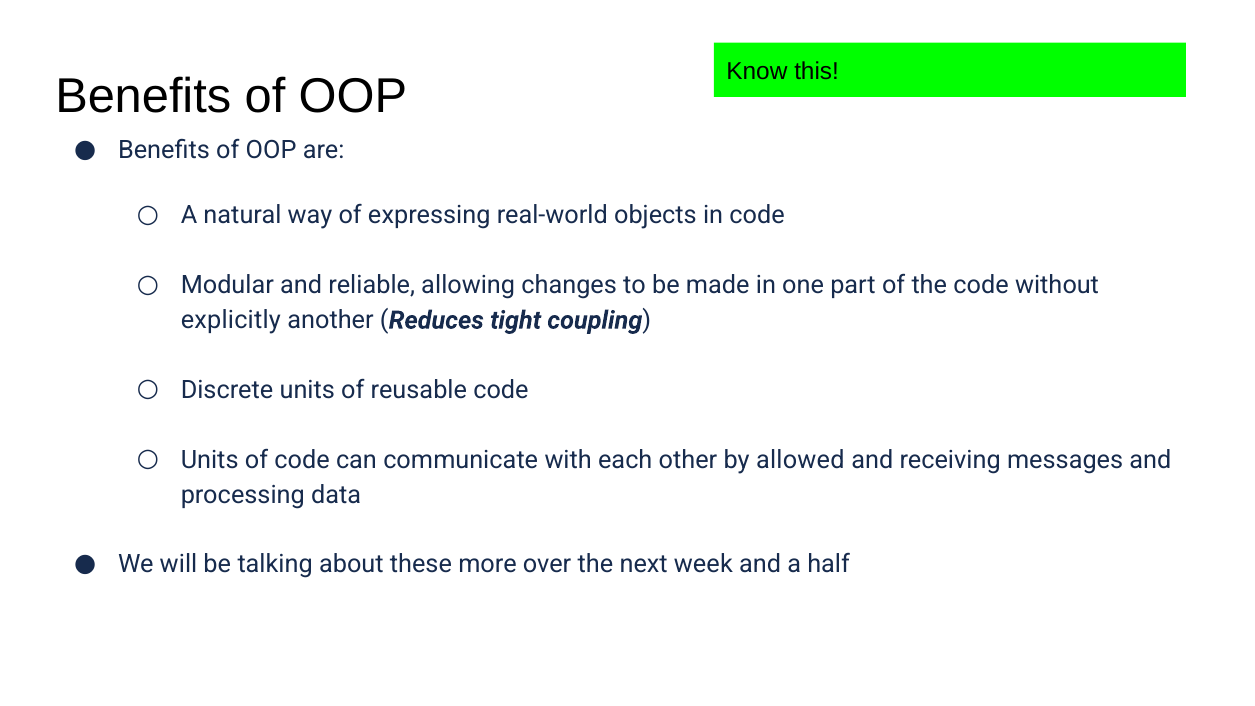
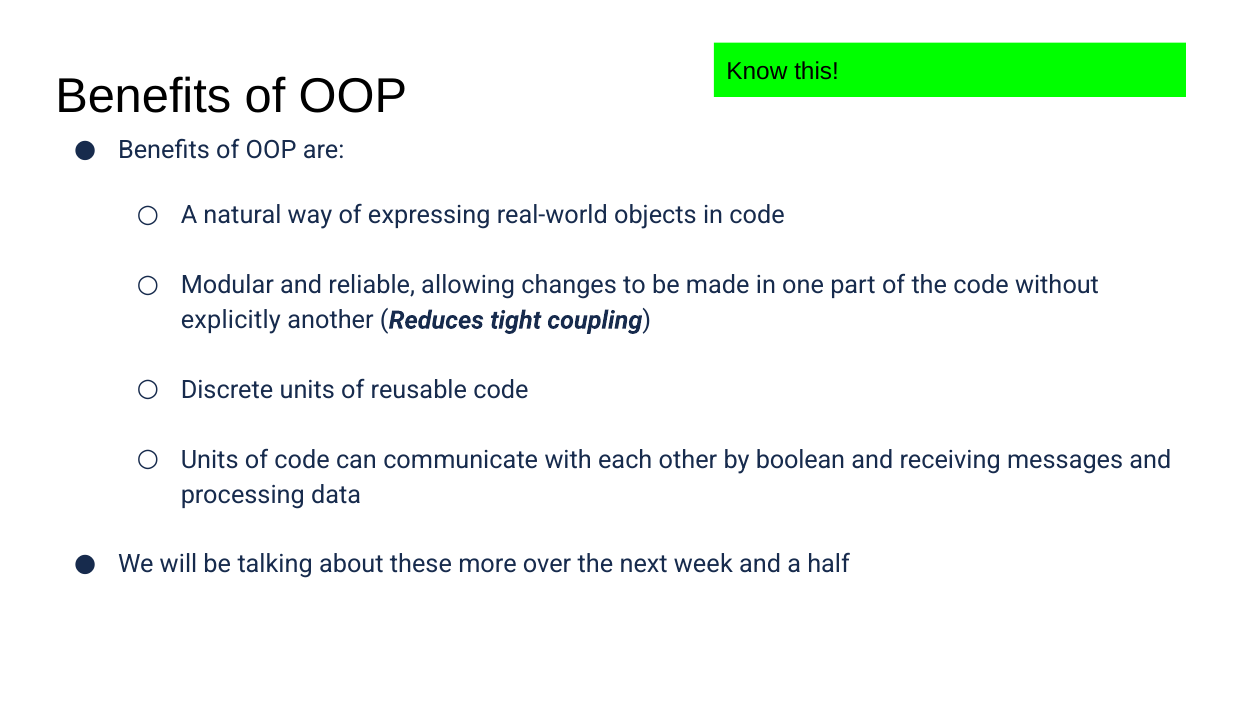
allowed: allowed -> boolean
